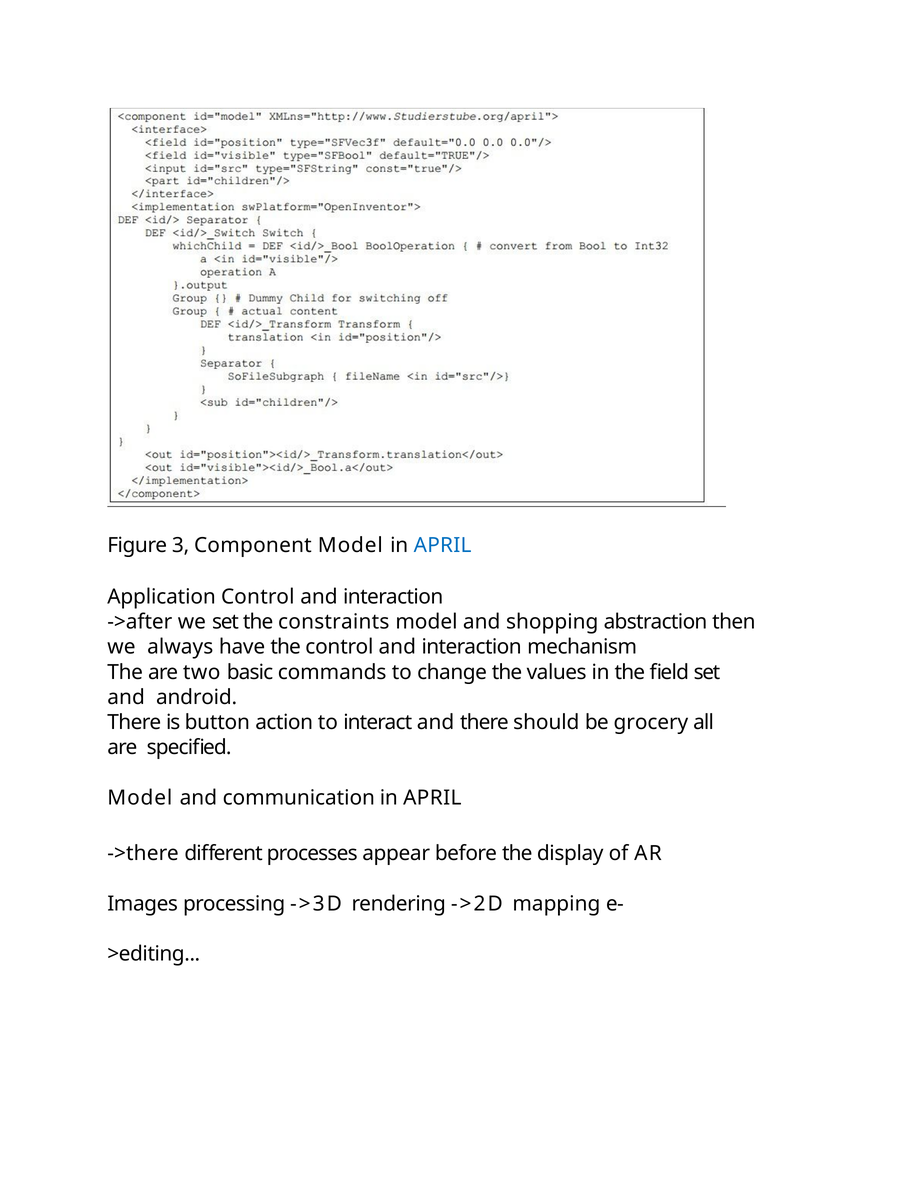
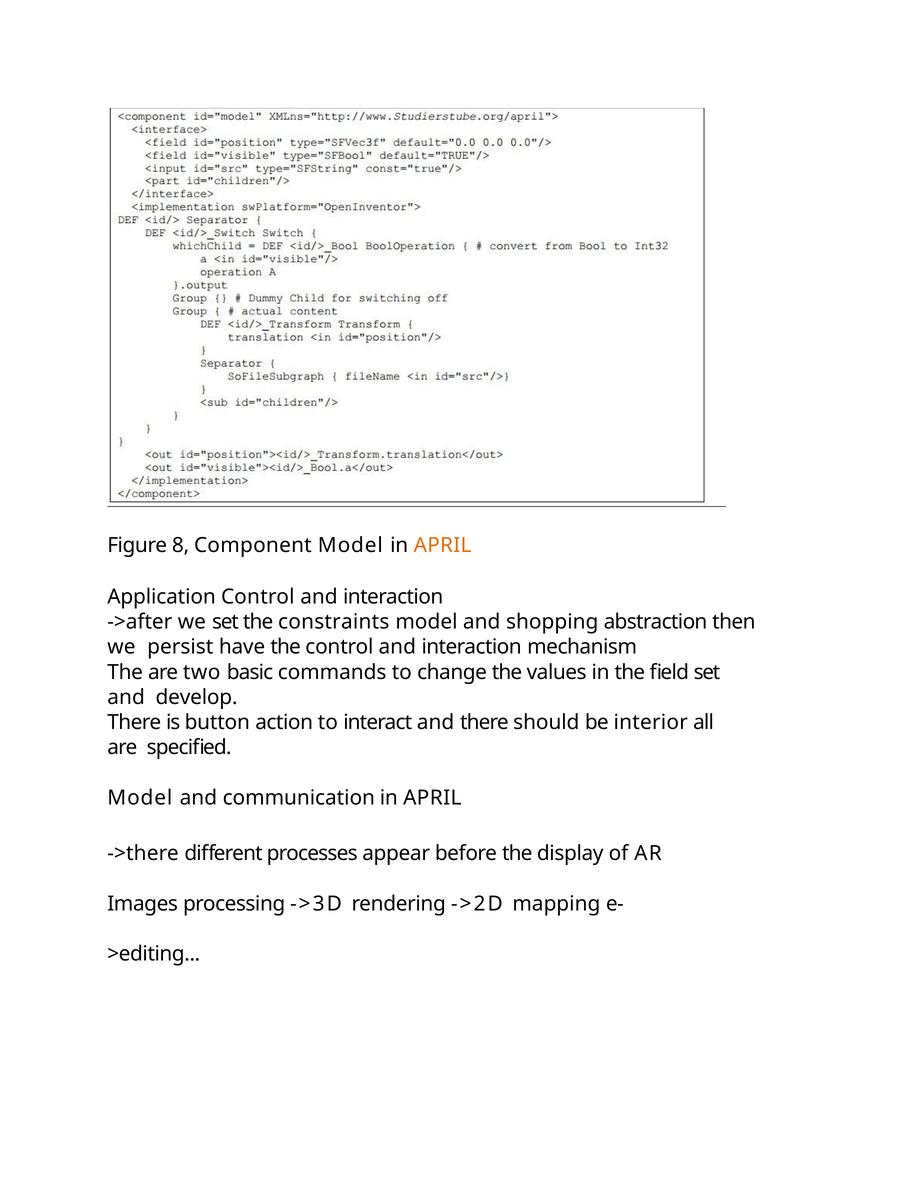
3: 3 -> 8
APRIL at (443, 546) colour: blue -> orange
always: always -> persist
android: android -> develop
grocery: grocery -> interior
